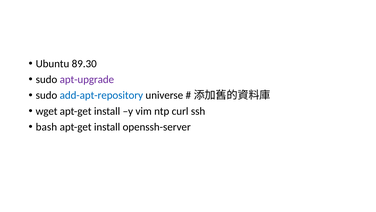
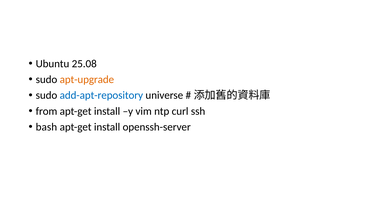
89.30: 89.30 -> 25.08
apt-upgrade colour: purple -> orange
wget: wget -> from
